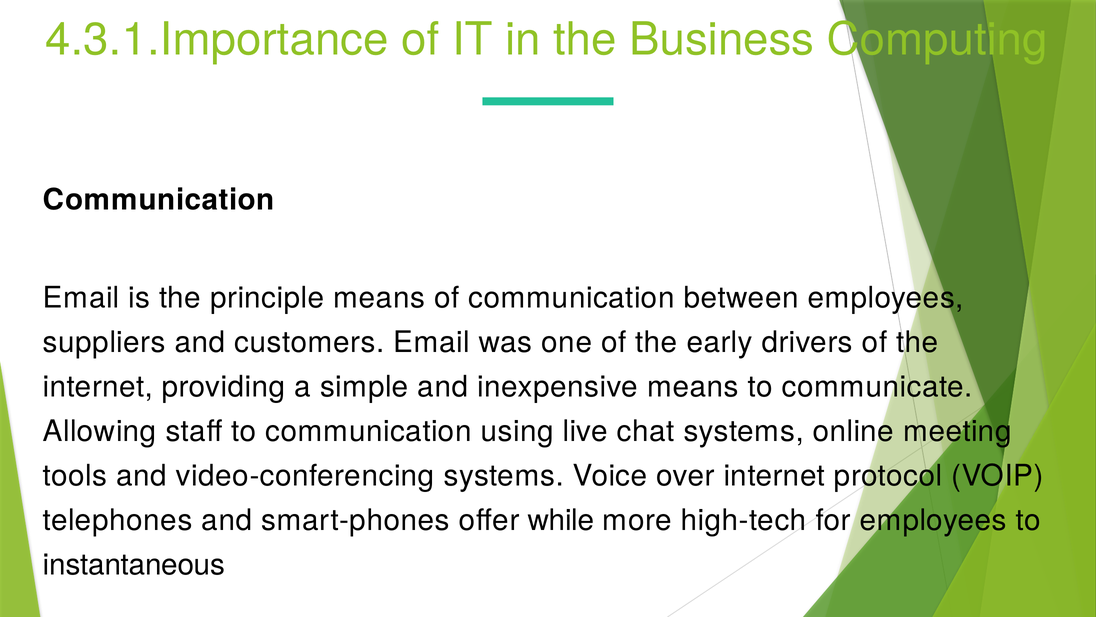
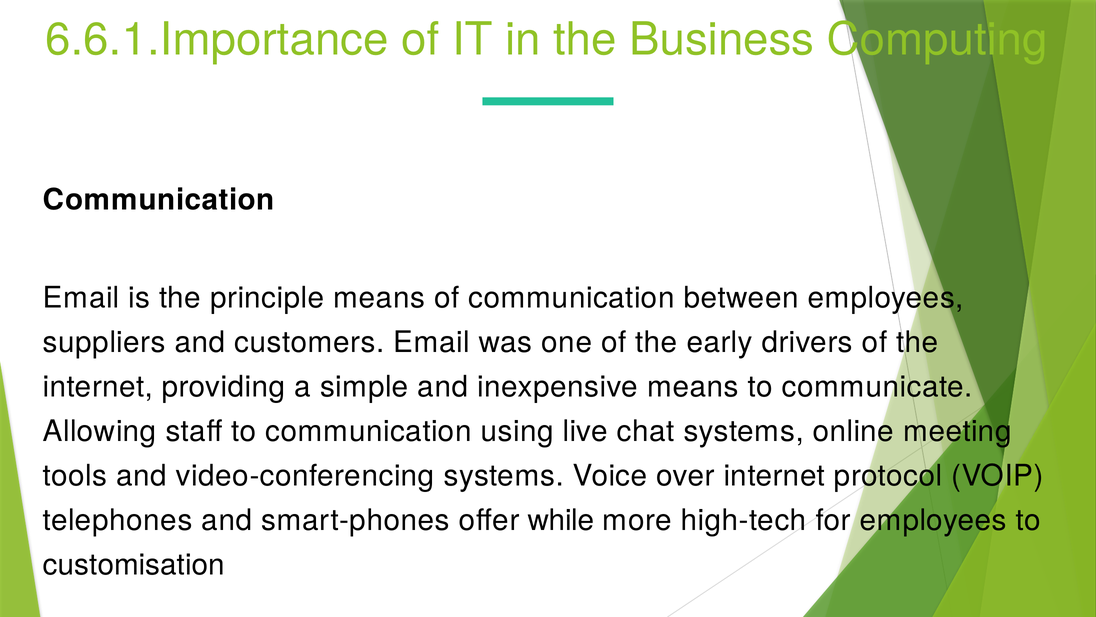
4.3.1.Importance: 4.3.1.Importance -> 6.6.1.Importance
instantaneous: instantaneous -> customisation
